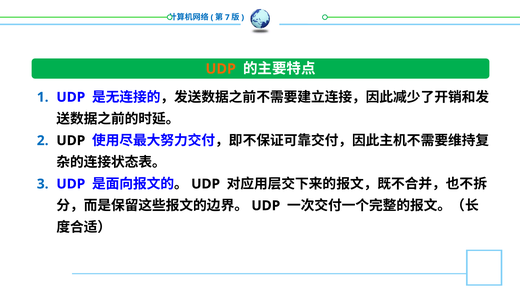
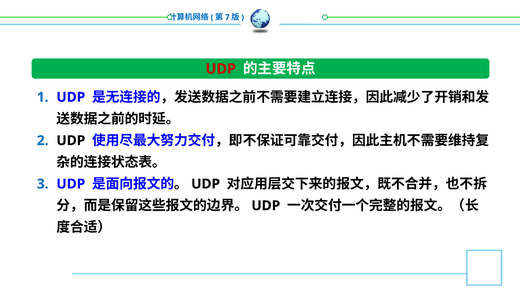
UDP at (221, 69) colour: orange -> red
